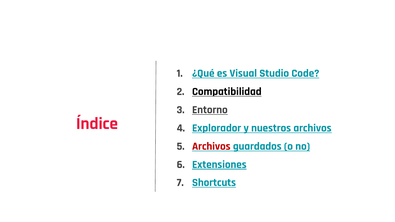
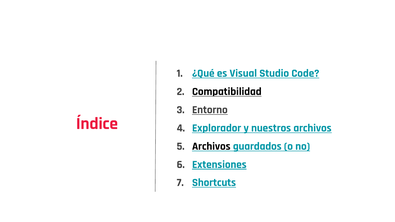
Archivos at (211, 146) colour: red -> black
